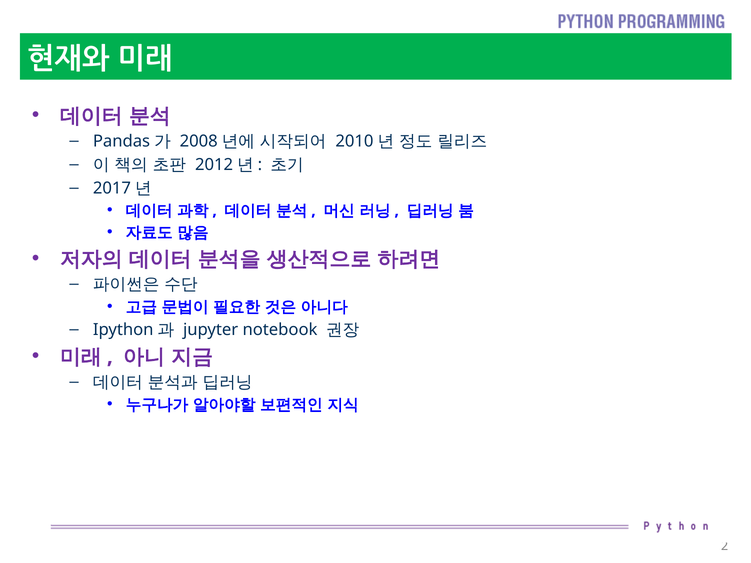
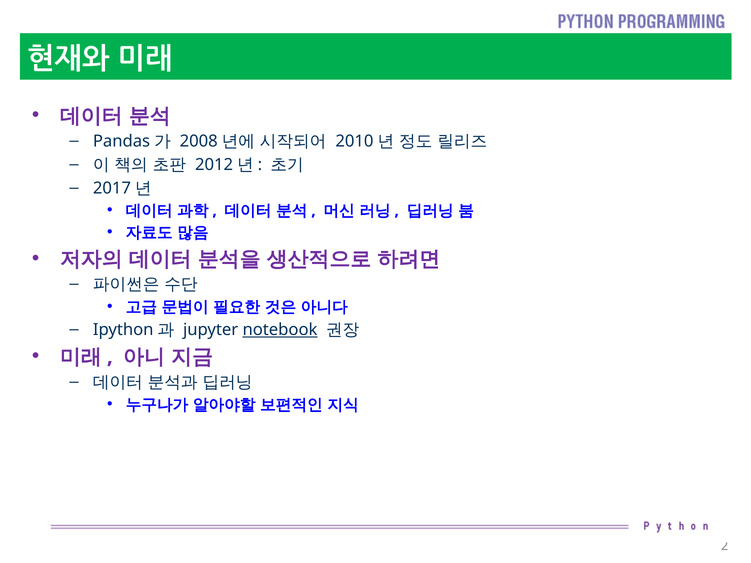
notebook underline: none -> present
